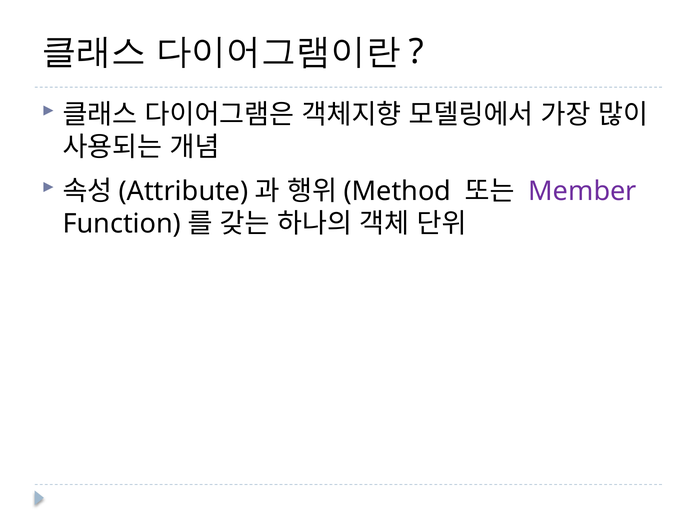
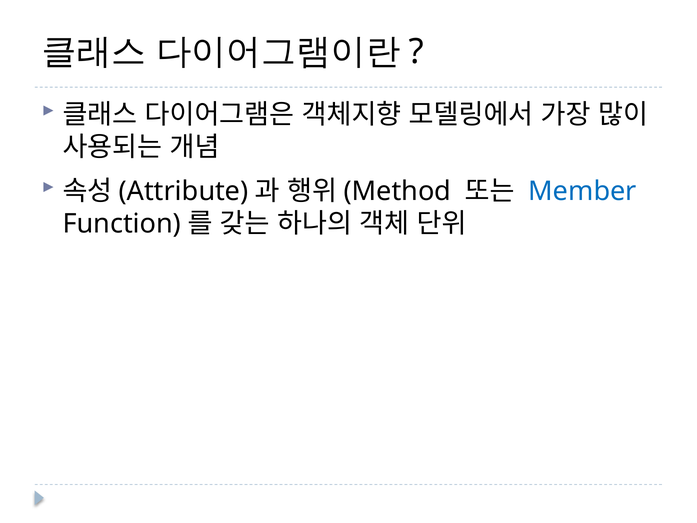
Member colour: purple -> blue
